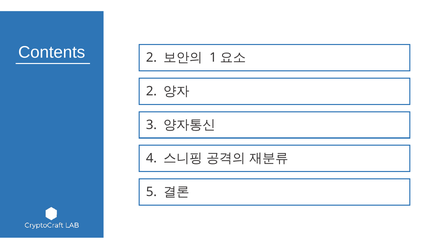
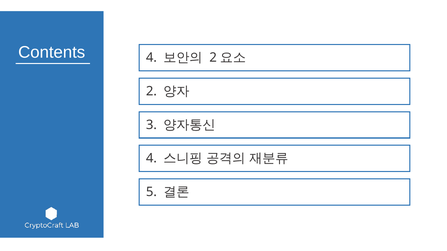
2 at (151, 58): 2 -> 4
1 at (213, 58): 1 -> 2
